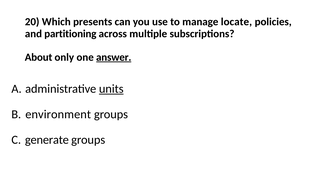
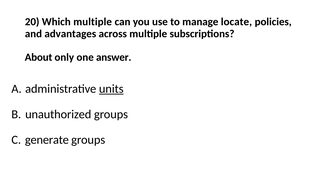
Which presents: presents -> multiple
partitioning: partitioning -> advantages
answer underline: present -> none
environment: environment -> unauthorized
